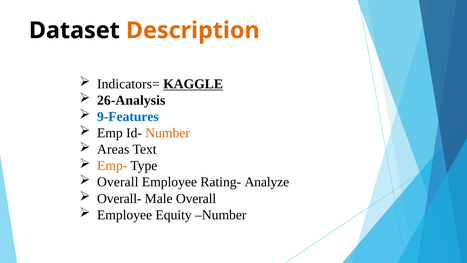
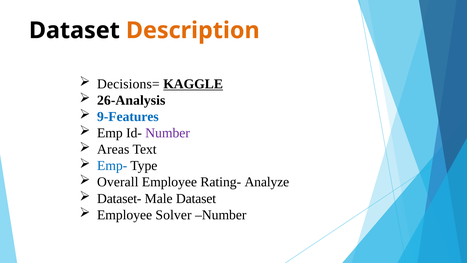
Indicators=: Indicators= -> Decisions=
Number at (168, 133) colour: orange -> purple
Emp- colour: orange -> blue
Overall-: Overall- -> Dataset-
Male Overall: Overall -> Dataset
Equity: Equity -> Solver
